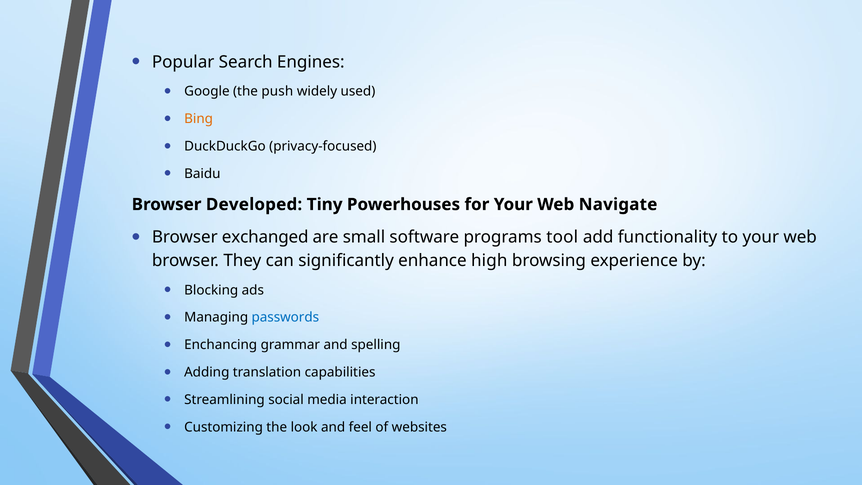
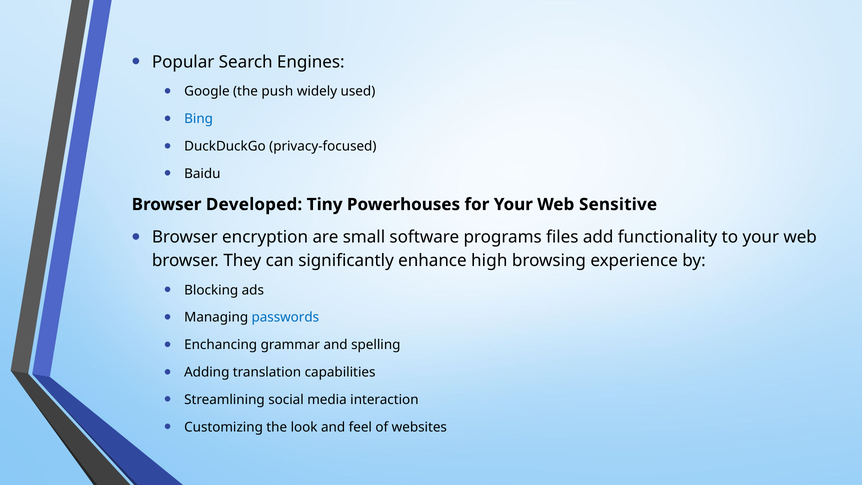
Bing colour: orange -> blue
Navigate: Navigate -> Sensitive
exchanged: exchanged -> encryption
tool: tool -> files
